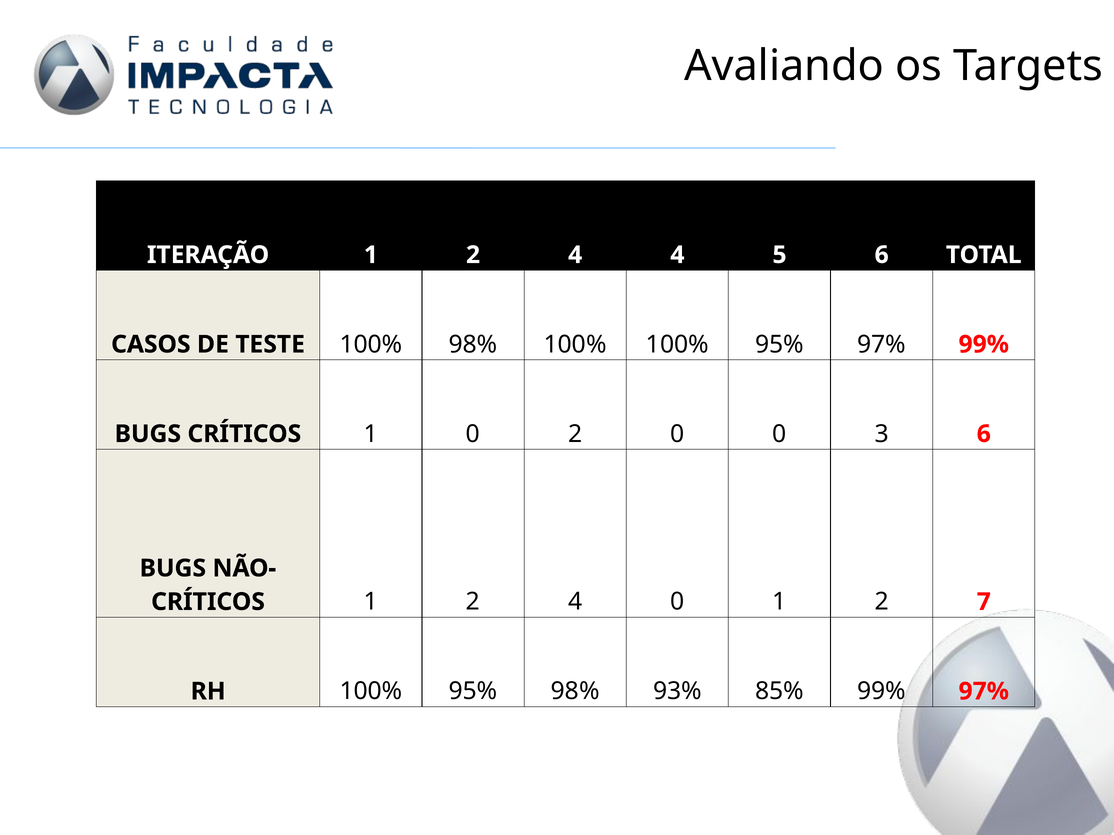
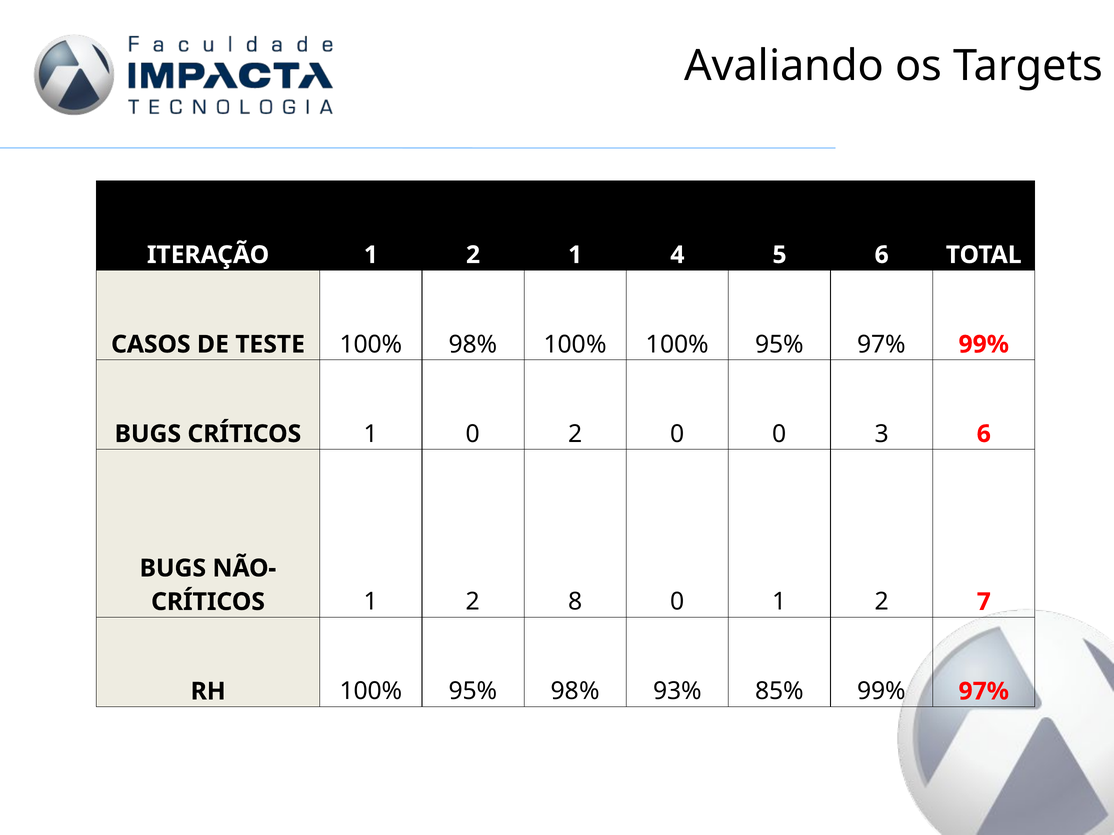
4 at (575, 255): 4 -> 1
4 at (575, 602): 4 -> 8
